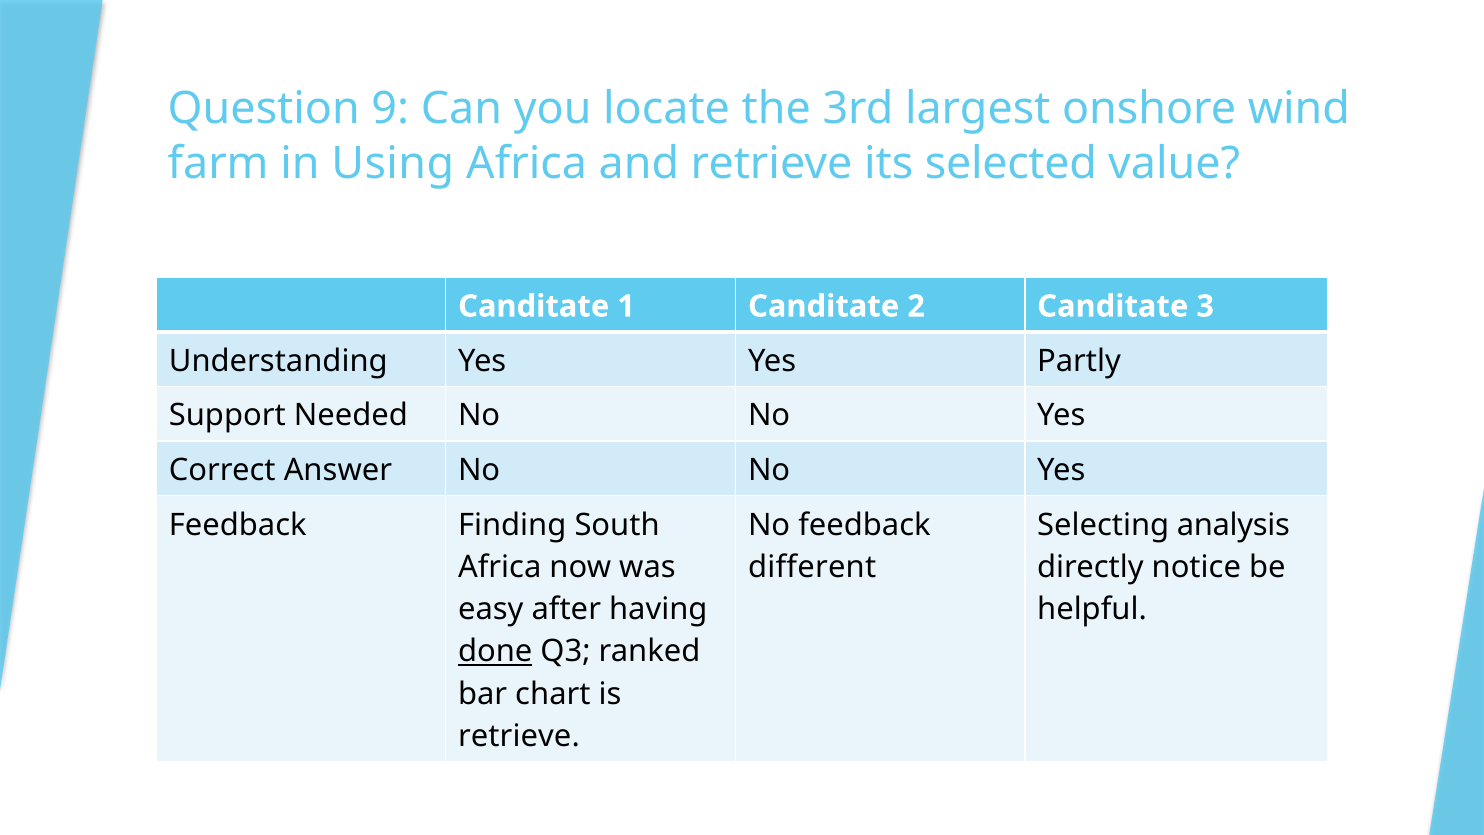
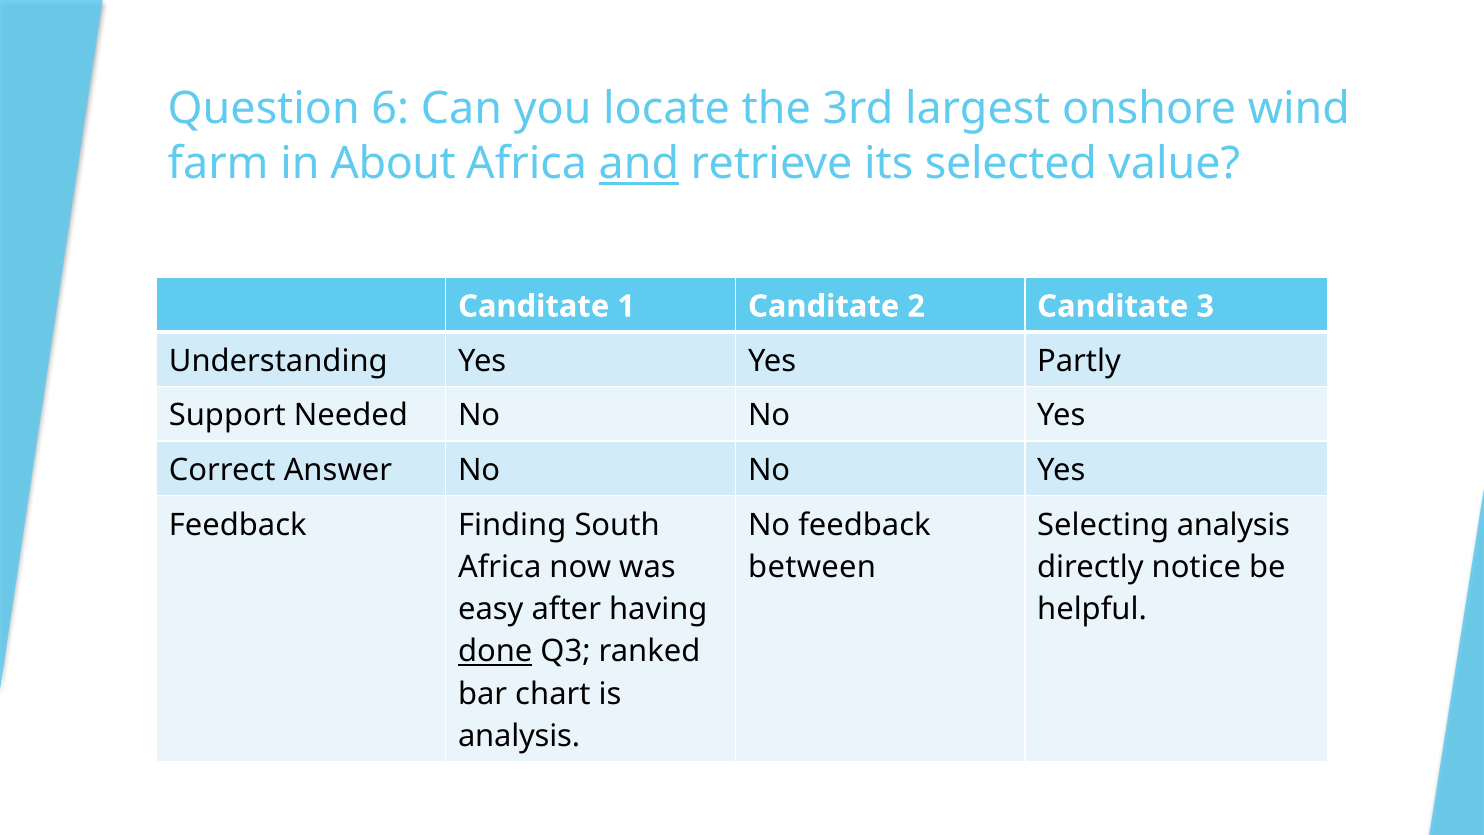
9: 9 -> 6
Using: Using -> About
and underline: none -> present
different: different -> between
retrieve at (519, 736): retrieve -> analysis
